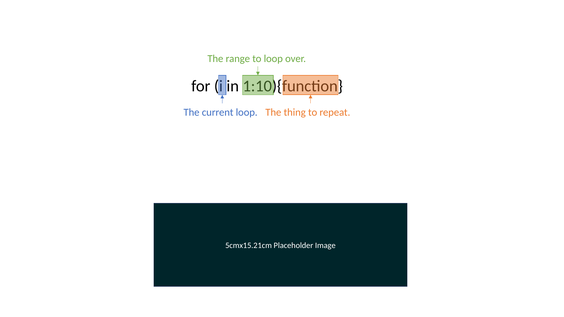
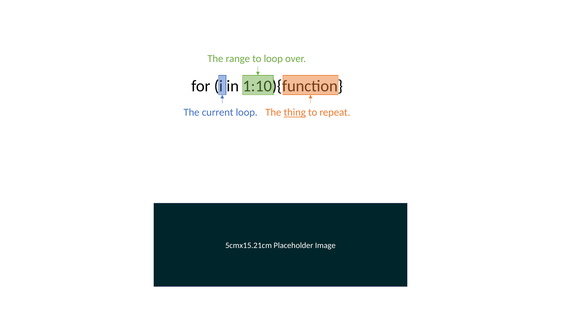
thing underline: none -> present
